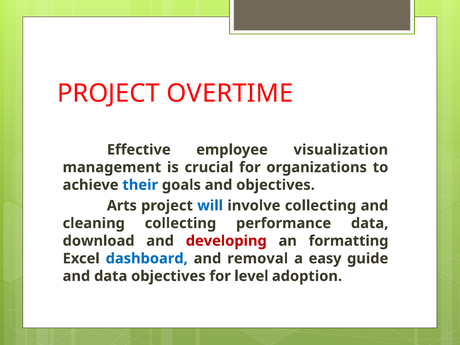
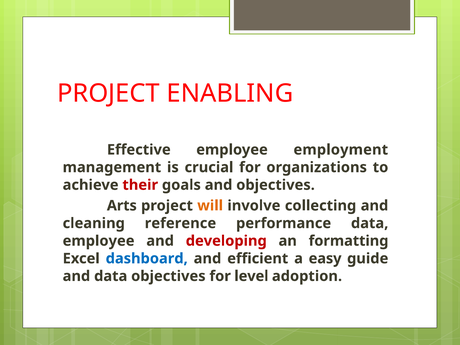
OVERTIME: OVERTIME -> ENABLING
visualization: visualization -> employment
their colour: blue -> red
will colour: blue -> orange
cleaning collecting: collecting -> reference
download at (99, 241): download -> employee
removal: removal -> efficient
